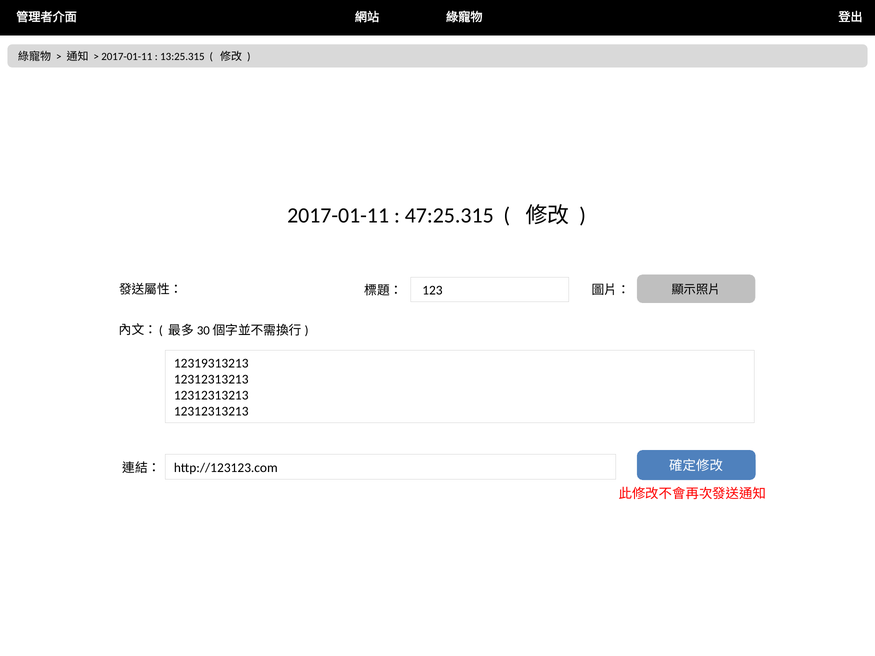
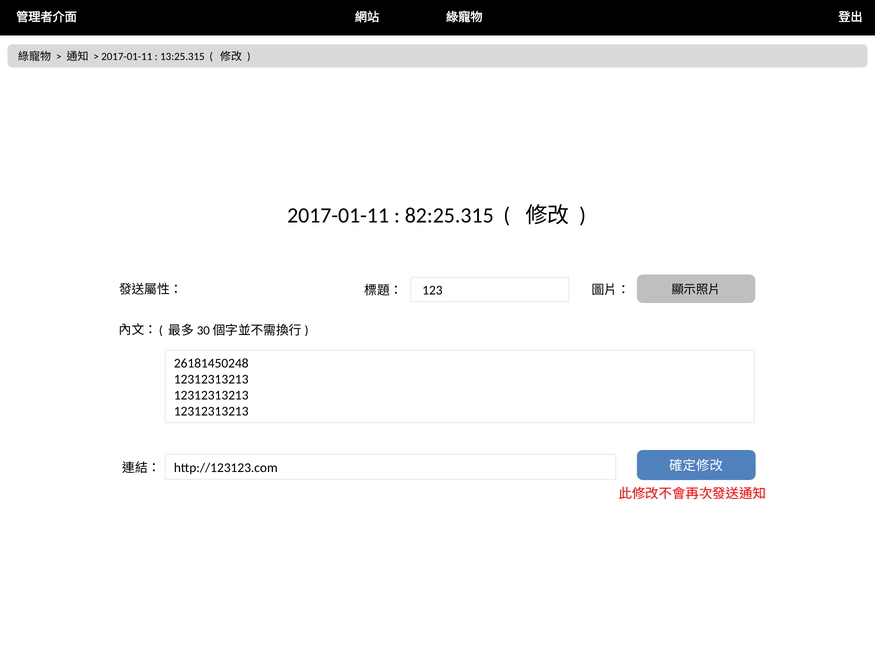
47:25.315: 47:25.315 -> 82:25.315
12319313213: 12319313213 -> 26181450248
